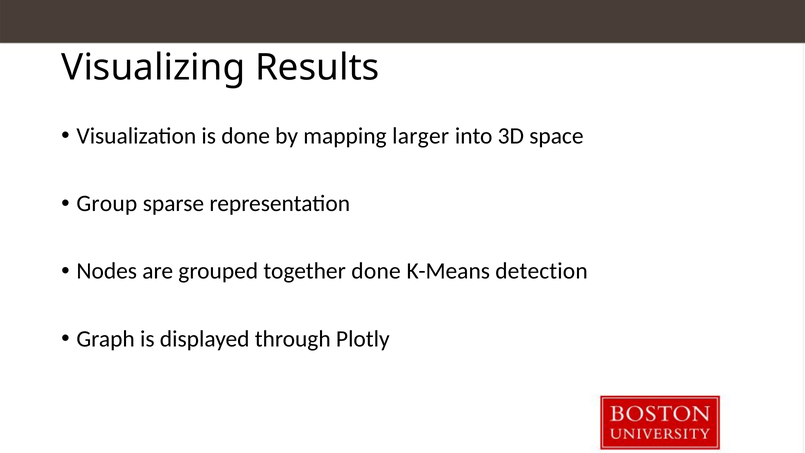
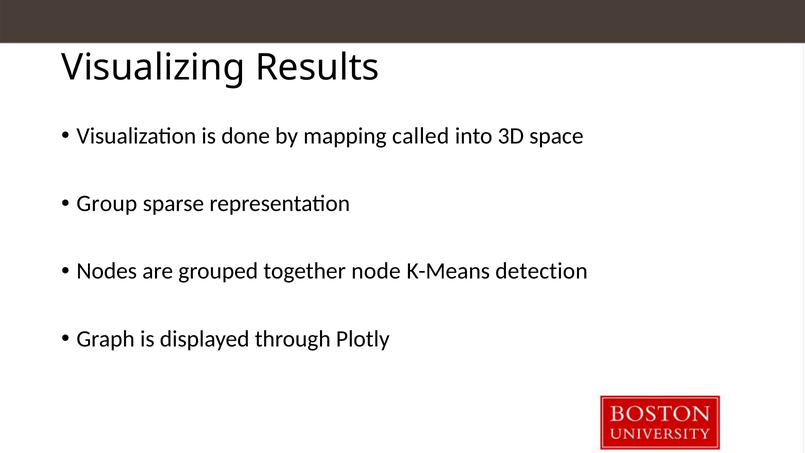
larger: larger -> called
together done: done -> node
